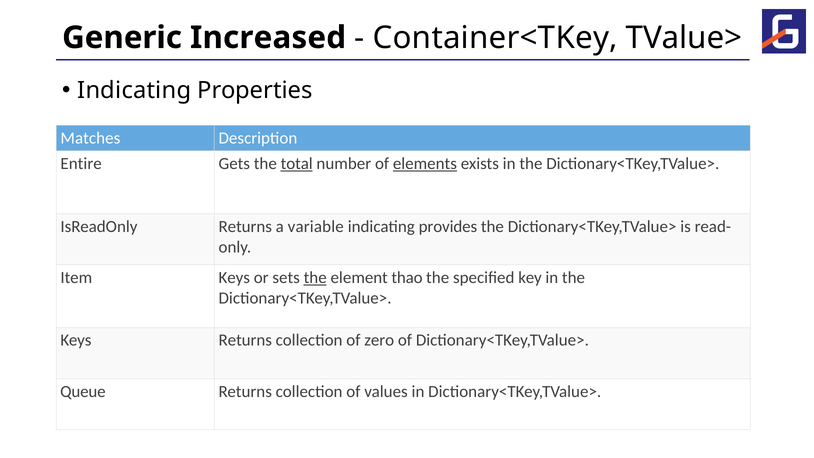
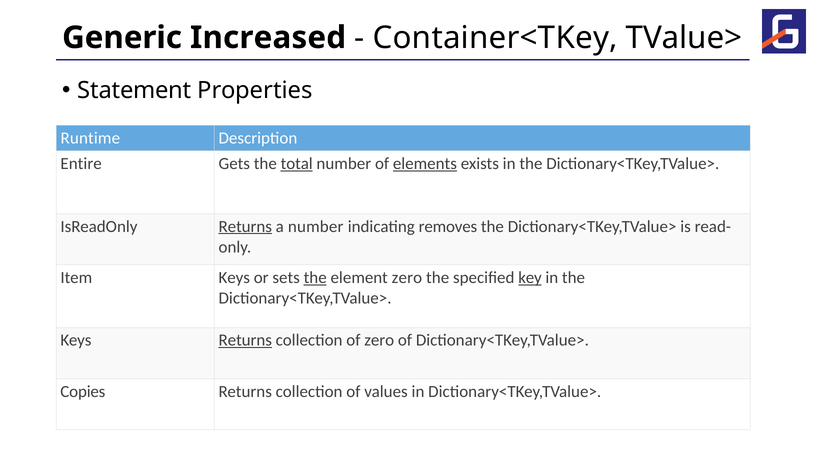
Indicating at (134, 91): Indicating -> Statement
Matches: Matches -> Runtime
Returns at (245, 226) underline: none -> present
a variable: variable -> number
provides: provides -> removes
element thao: thao -> zero
key underline: none -> present
Returns at (245, 340) underline: none -> present
Queue: Queue -> Copies
